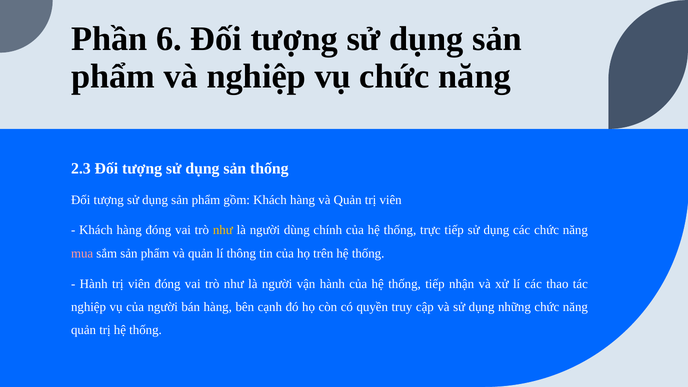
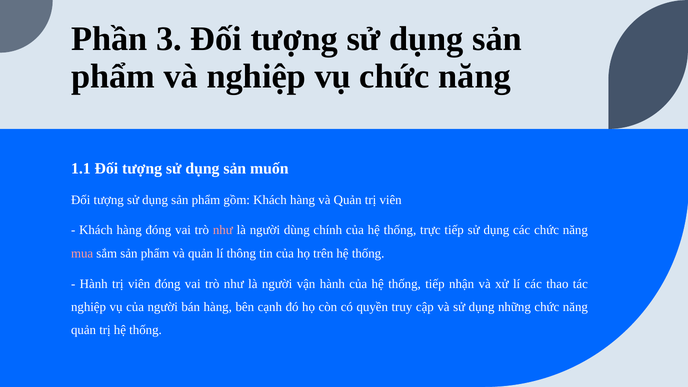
6: 6 -> 3
2.3: 2.3 -> 1.1
sản thống: thống -> muốn
như at (223, 230) colour: yellow -> pink
